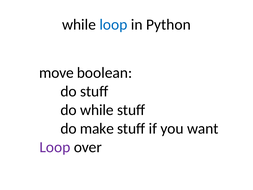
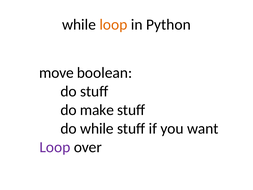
loop at (113, 24) colour: blue -> orange
do while: while -> make
do make: make -> while
